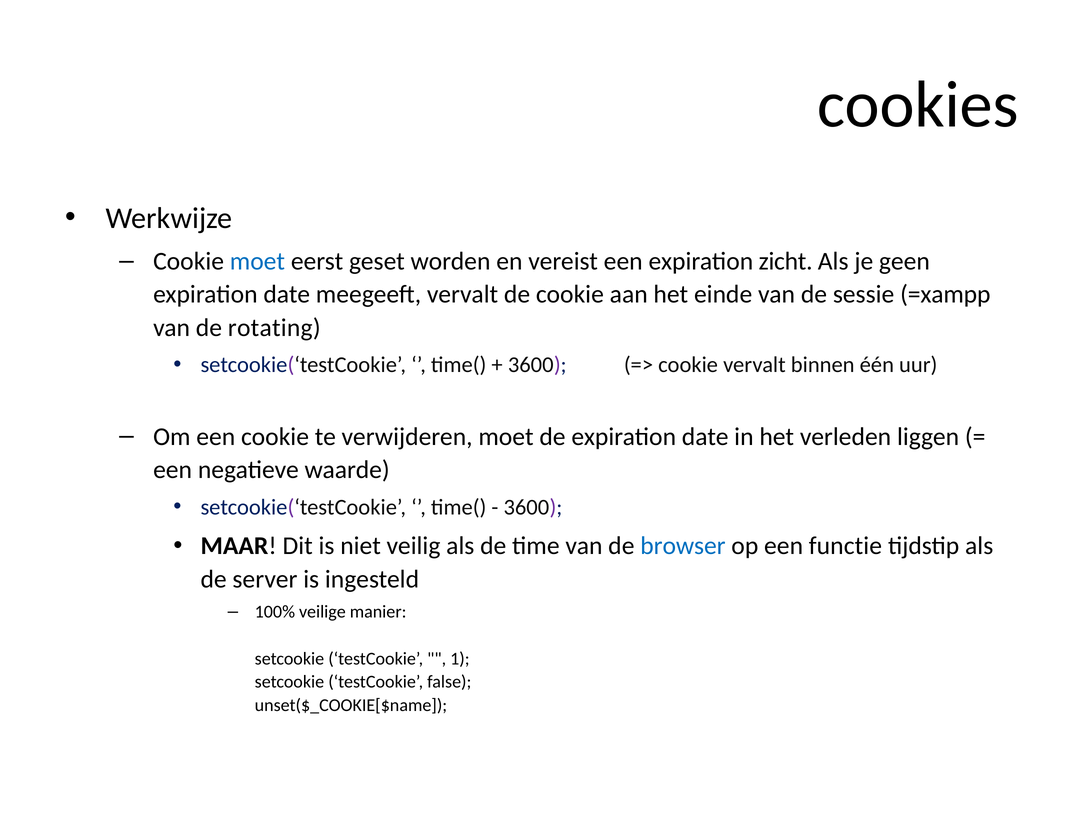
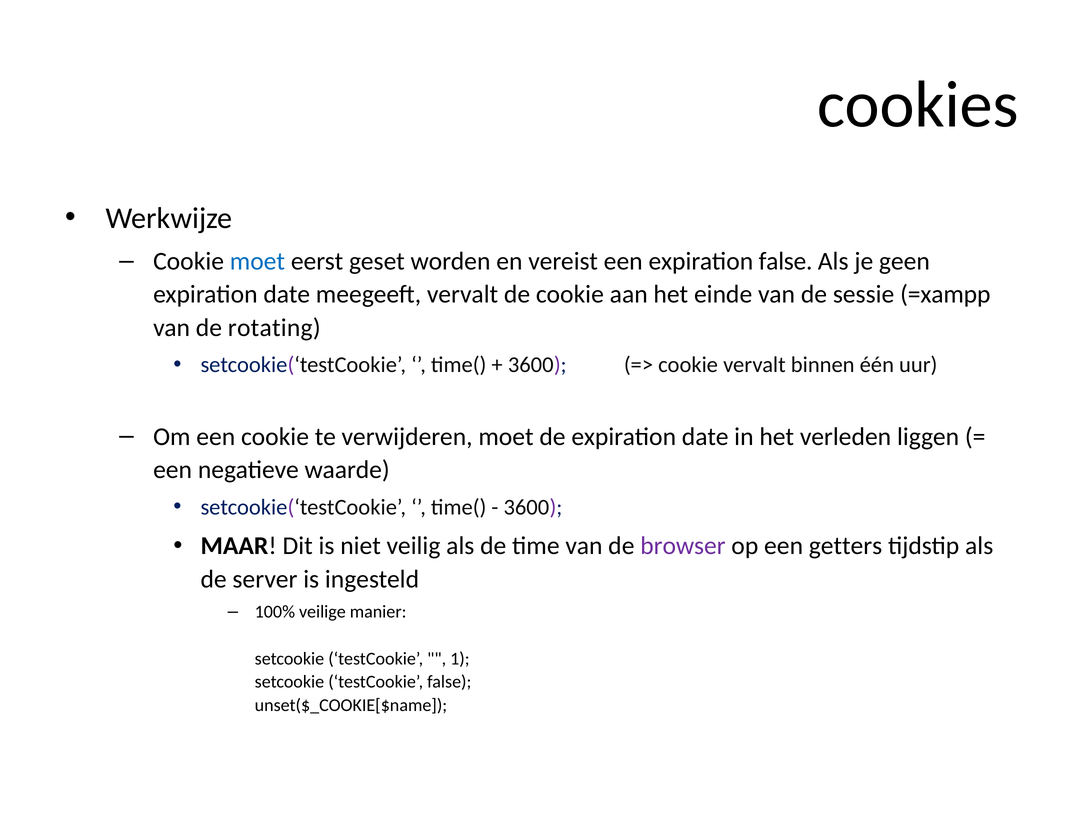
expiration zicht: zicht -> false
browser colour: blue -> purple
functie: functie -> getters
